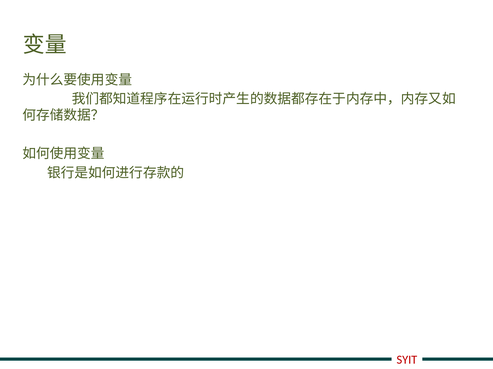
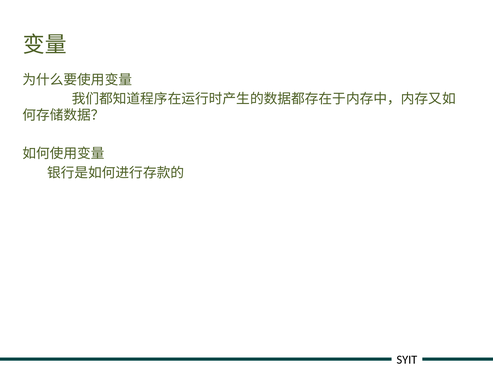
SYIT colour: red -> black
